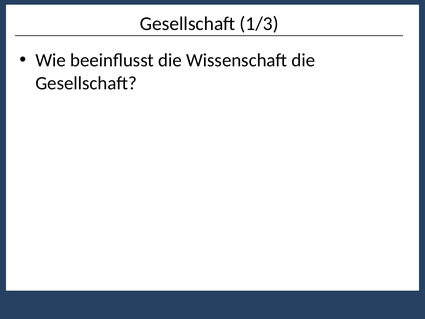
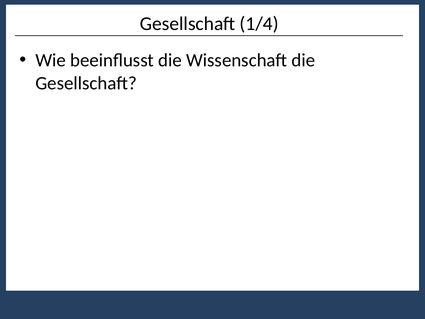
1/3: 1/3 -> 1/4
